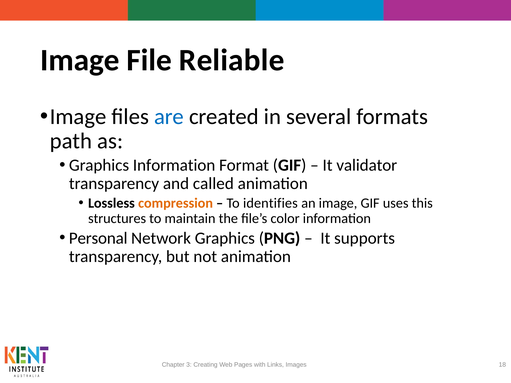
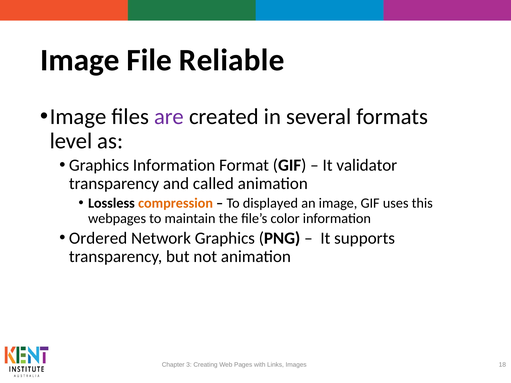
are colour: blue -> purple
path: path -> level
identifies: identifies -> displayed
structures: structures -> webpages
Personal: Personal -> Ordered
